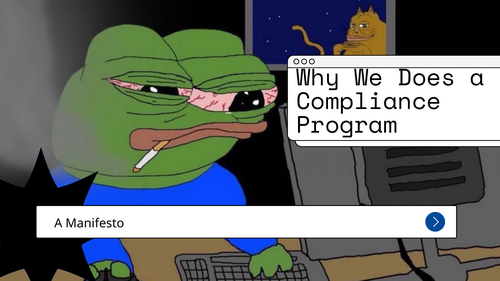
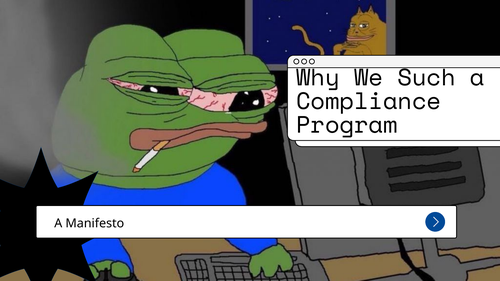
Does: Does -> Such
